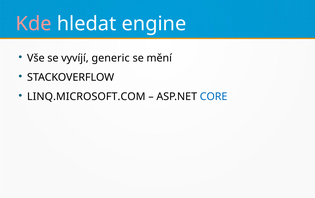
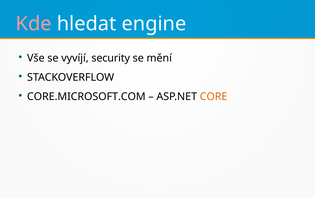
generic: generic -> security
LINQ.MICROSOFT.COM: LINQ.MICROSOFT.COM -> CORE.MICROSOFT.COM
CORE colour: blue -> orange
